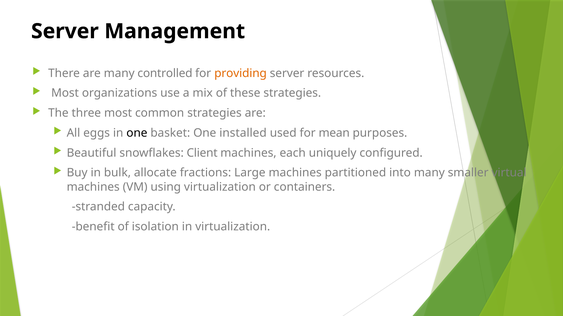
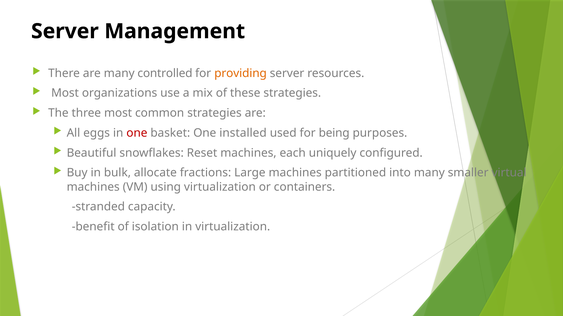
one at (137, 133) colour: black -> red
mean: mean -> being
Client: Client -> Reset
